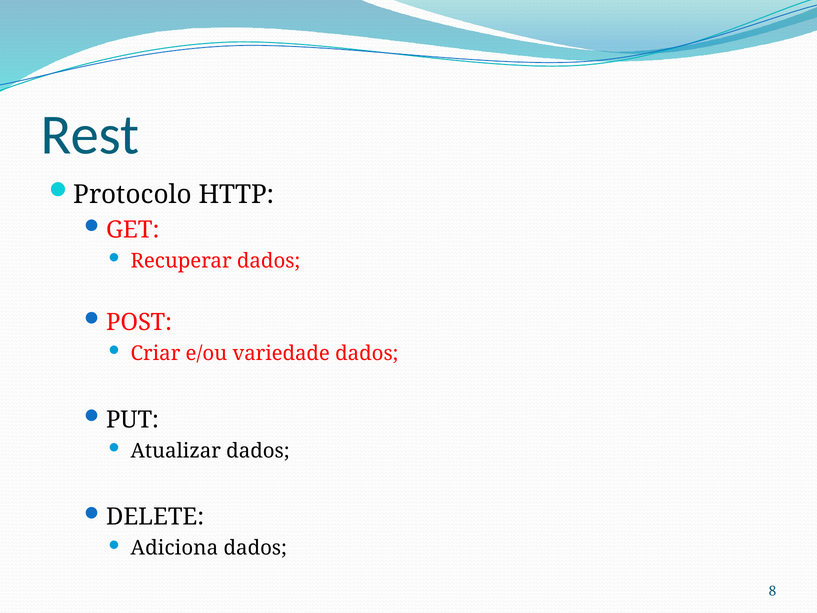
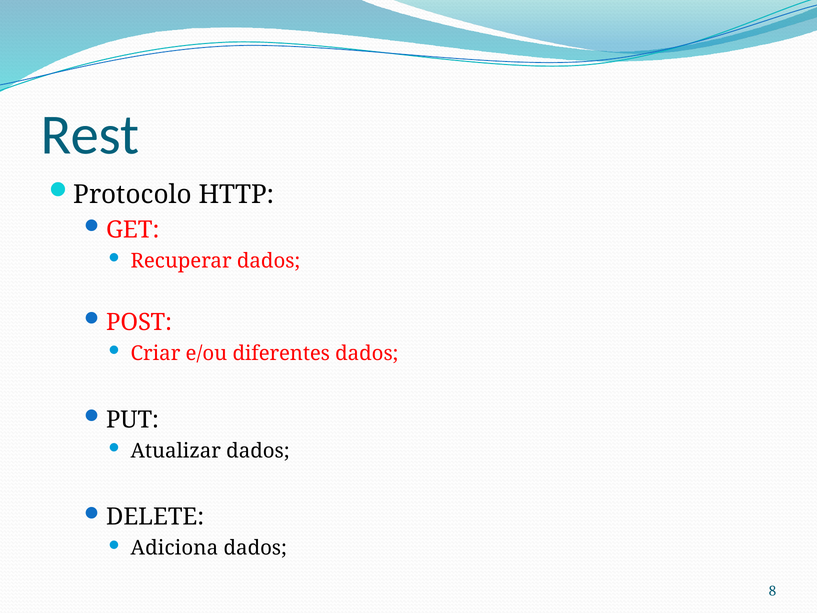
variedade: variedade -> diferentes
